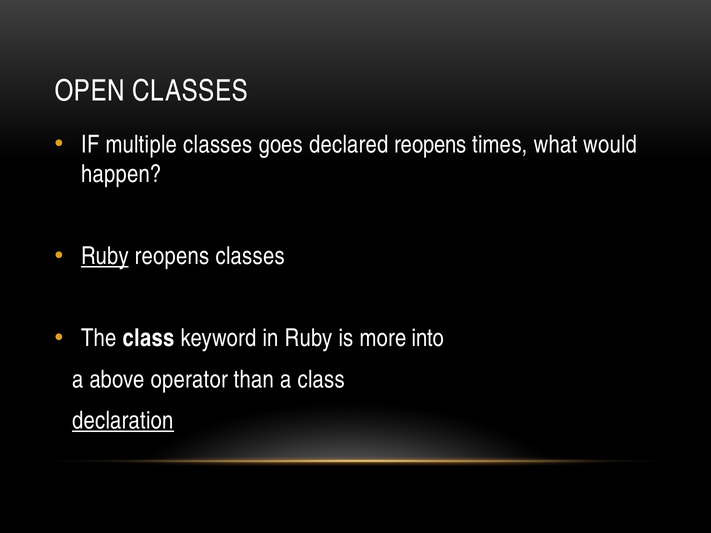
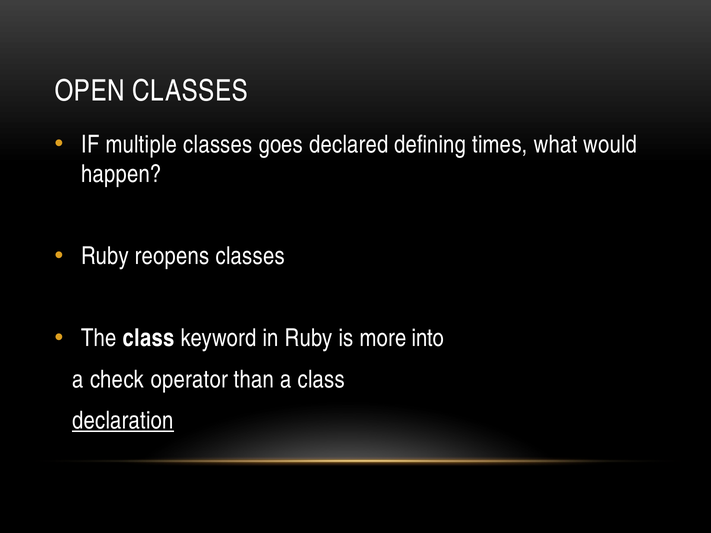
declared reopens: reopens -> defining
Ruby at (105, 256) underline: present -> none
above: above -> check
